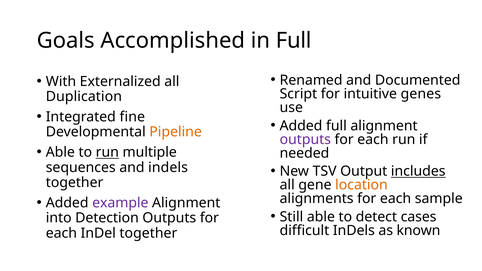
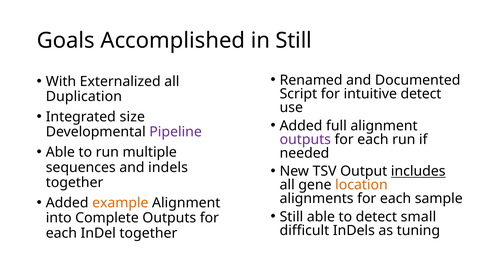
in Full: Full -> Still
intuitive genes: genes -> detect
fine: fine -> size
Pipeline colour: orange -> purple
run at (107, 152) underline: present -> none
example colour: purple -> orange
cases: cases -> small
Detection: Detection -> Complete
known: known -> tuning
